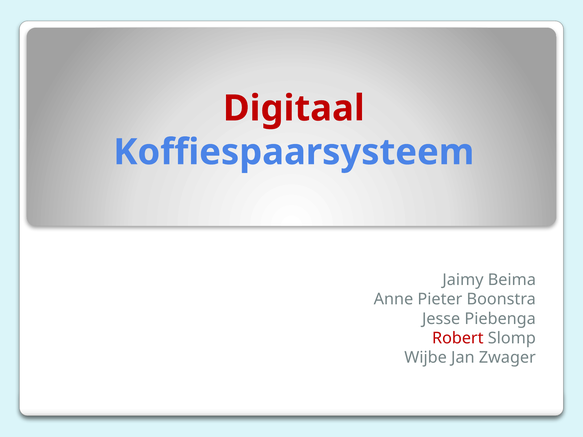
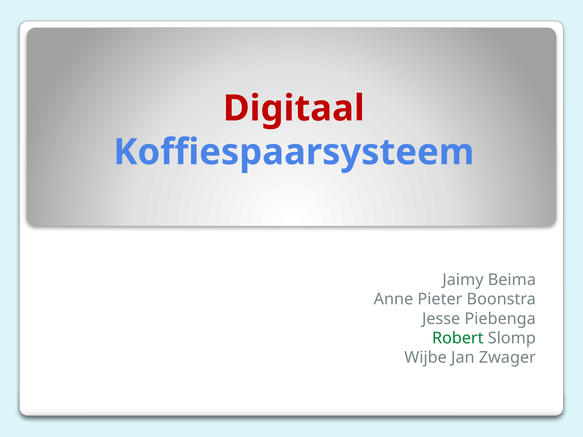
Robert colour: red -> green
